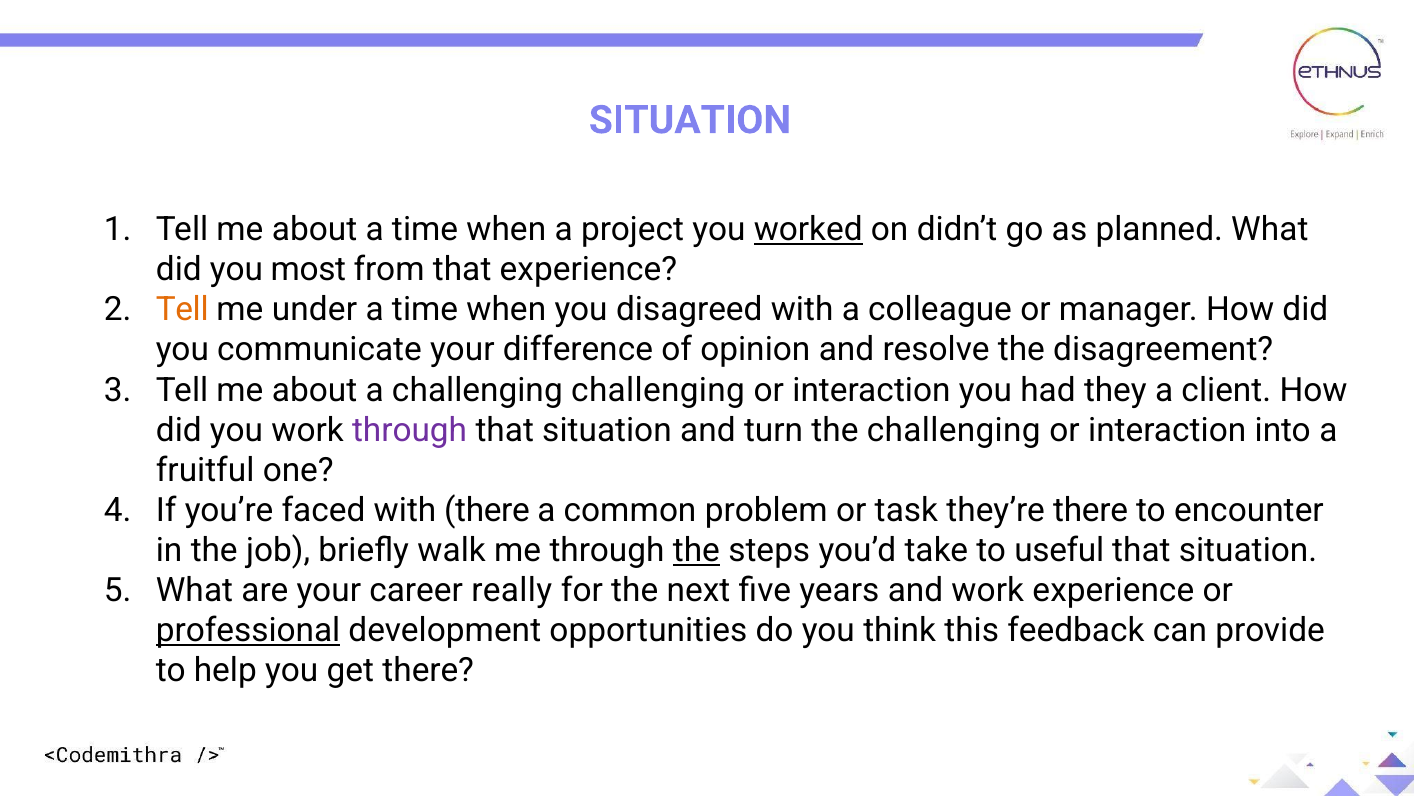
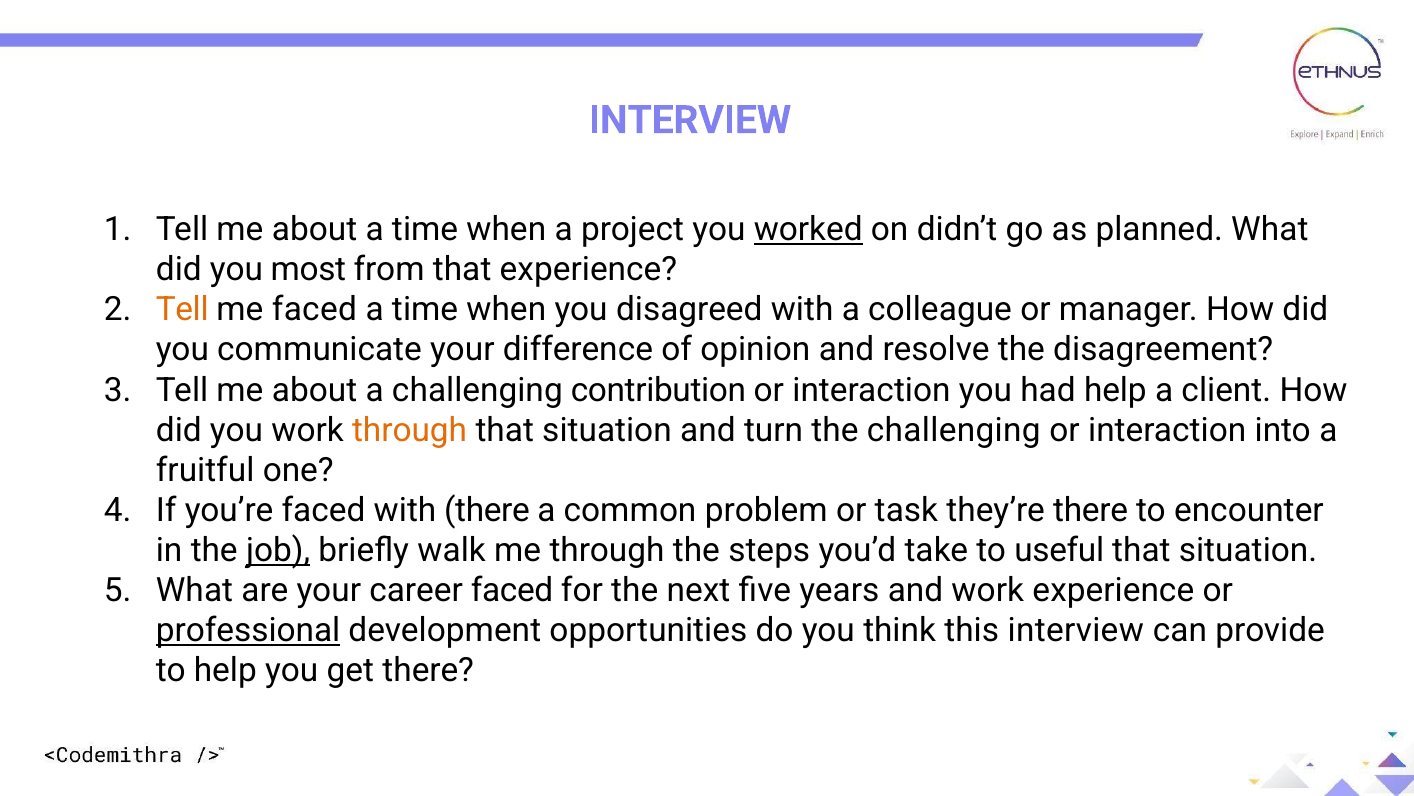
SITUATION at (690, 120): SITUATION -> INTERVIEW
me under: under -> faced
challenging challenging: challenging -> contribution
had they: they -> help
through at (410, 430) colour: purple -> orange
job underline: none -> present
the at (696, 550) underline: present -> none
career really: really -> faced
this feedback: feedback -> interview
